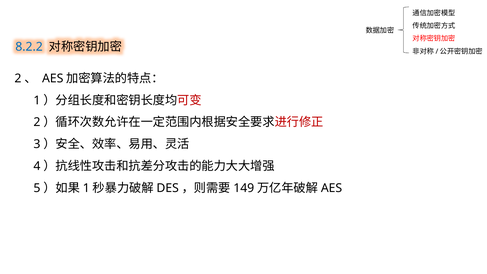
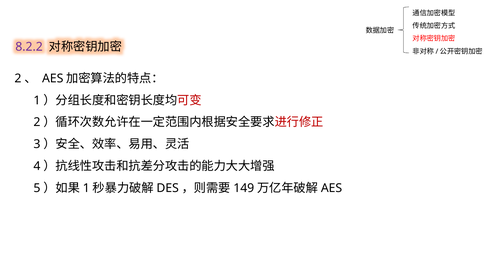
8.2.2 colour: blue -> purple
